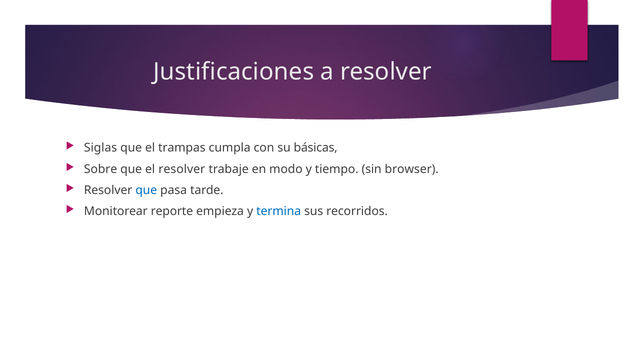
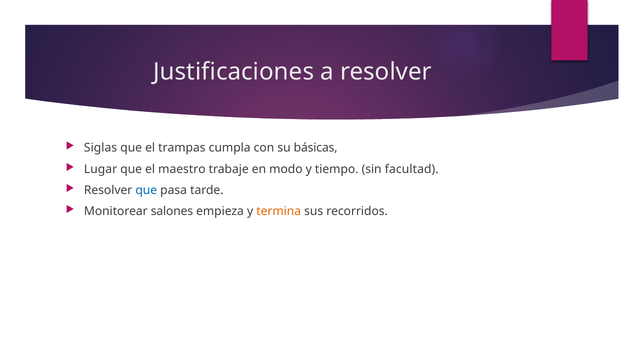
Sobre: Sobre -> Lugar
el resolver: resolver -> maestro
browser: browser -> facultad
reporte: reporte -> salones
termina colour: blue -> orange
